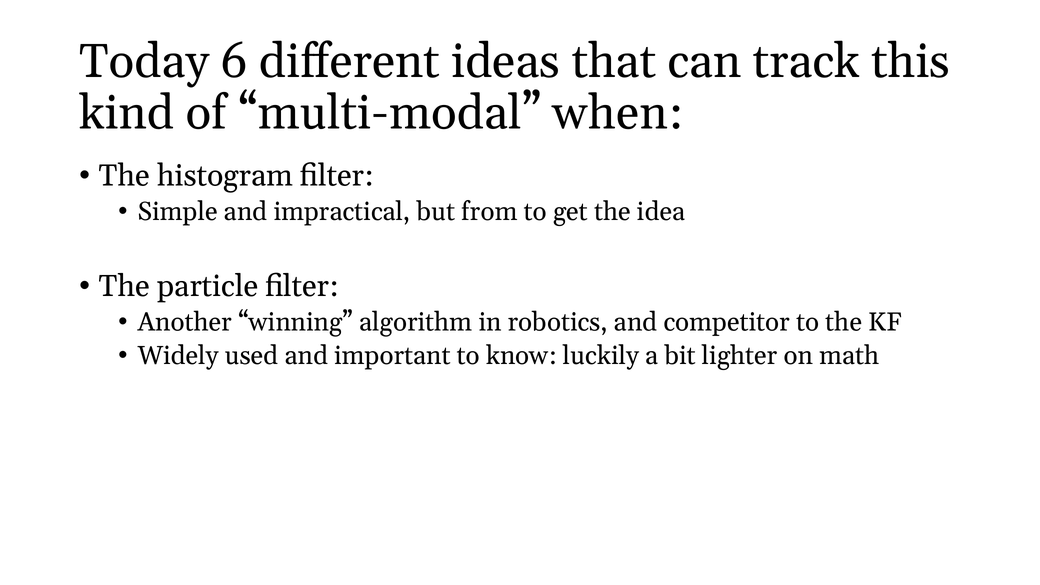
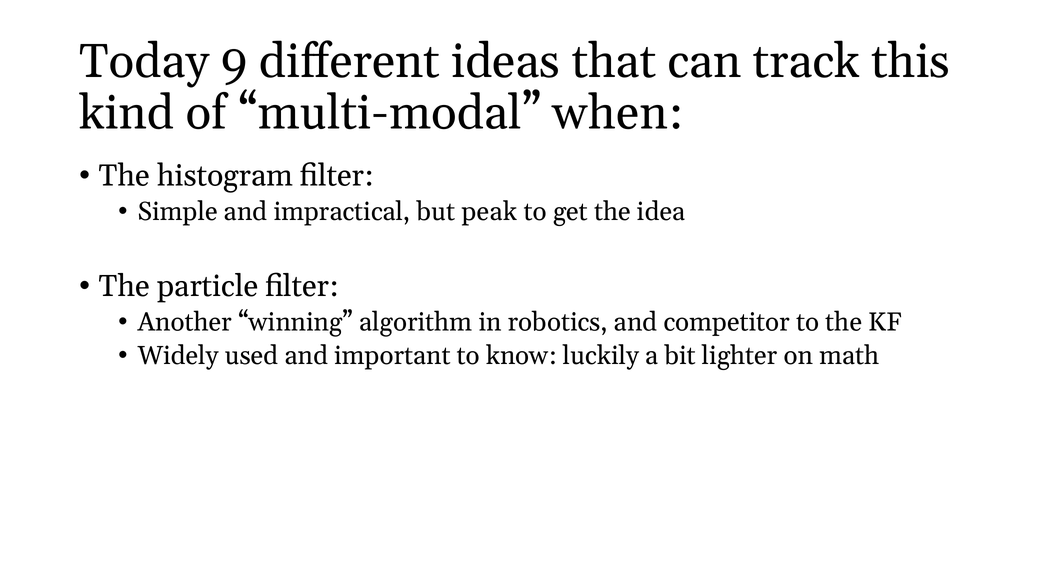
6: 6 -> 9
from: from -> peak
